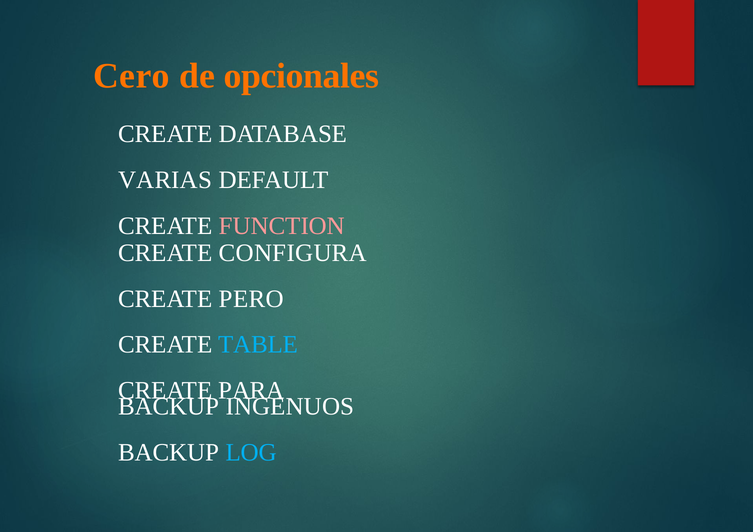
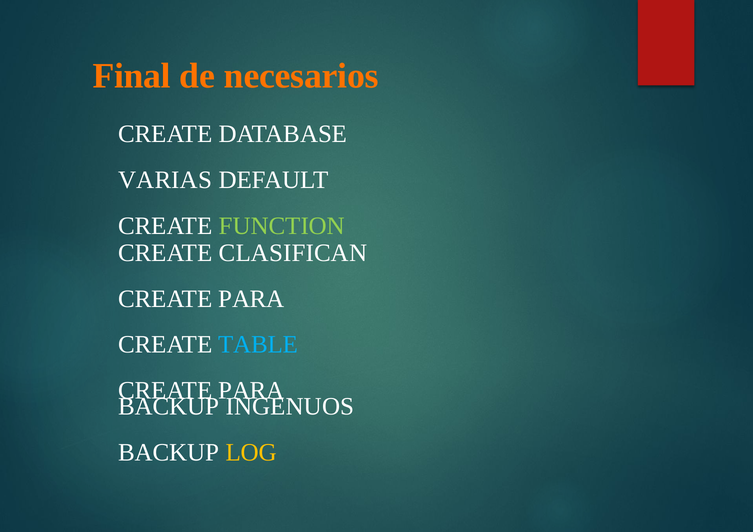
Cero: Cero -> Final
opcionales: opcionales -> necesarios
FUNCTION colour: pink -> light green
CONFIGURA: CONFIGURA -> CLASIFICAN
PERO at (251, 299): PERO -> PARA
LOG colour: light blue -> yellow
